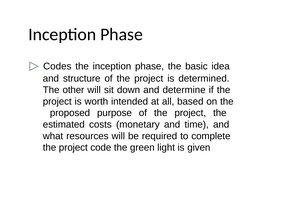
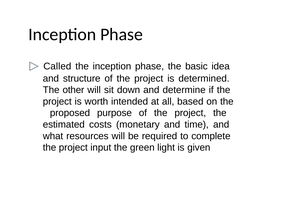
Codes: Codes -> Called
code: code -> input
